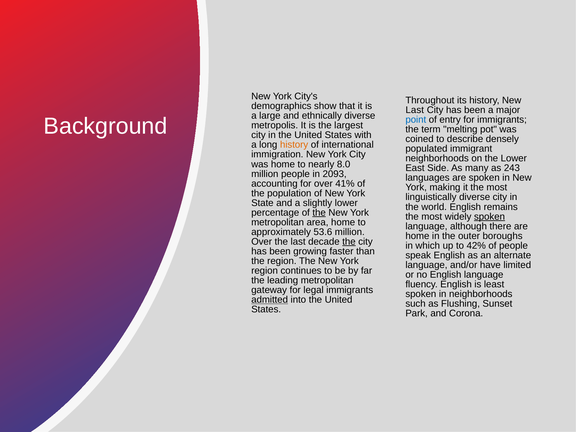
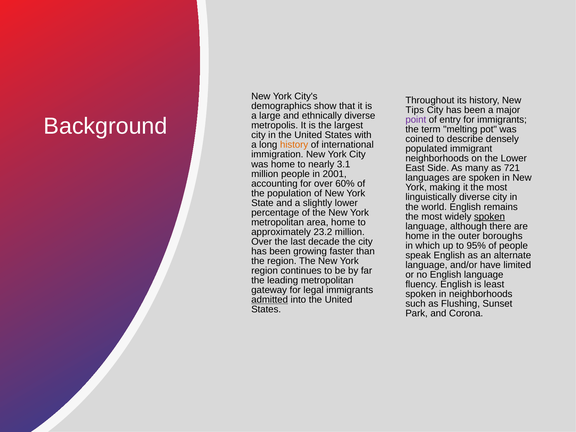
Last at (415, 110): Last -> Tips
point colour: blue -> purple
8.0: 8.0 -> 3.1
243: 243 -> 721
2093: 2093 -> 2001
41%: 41% -> 60%
the at (319, 213) underline: present -> none
53.6: 53.6 -> 23.2
the at (349, 242) underline: present -> none
42%: 42% -> 95%
